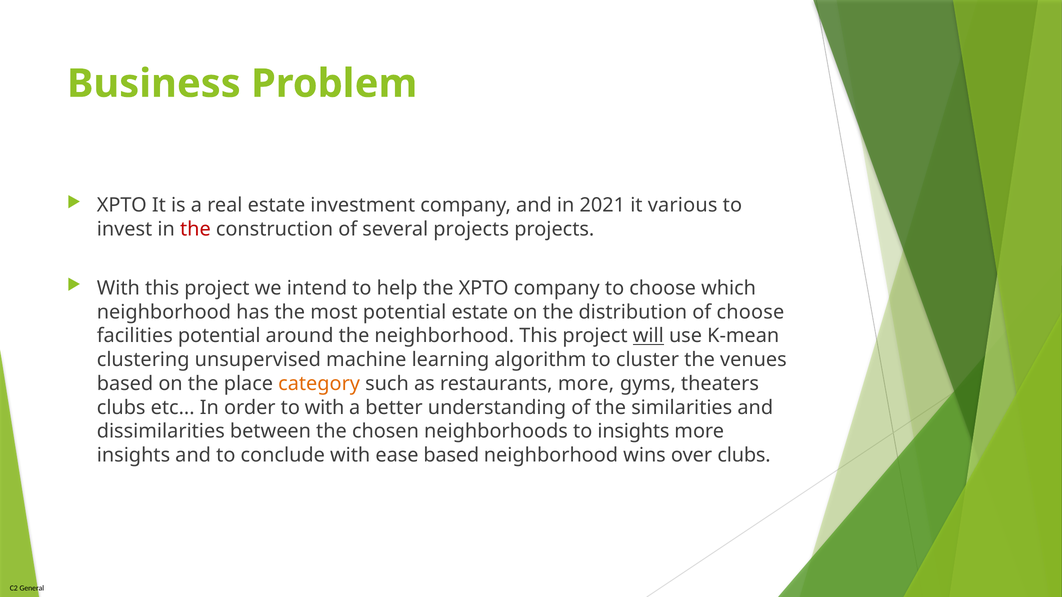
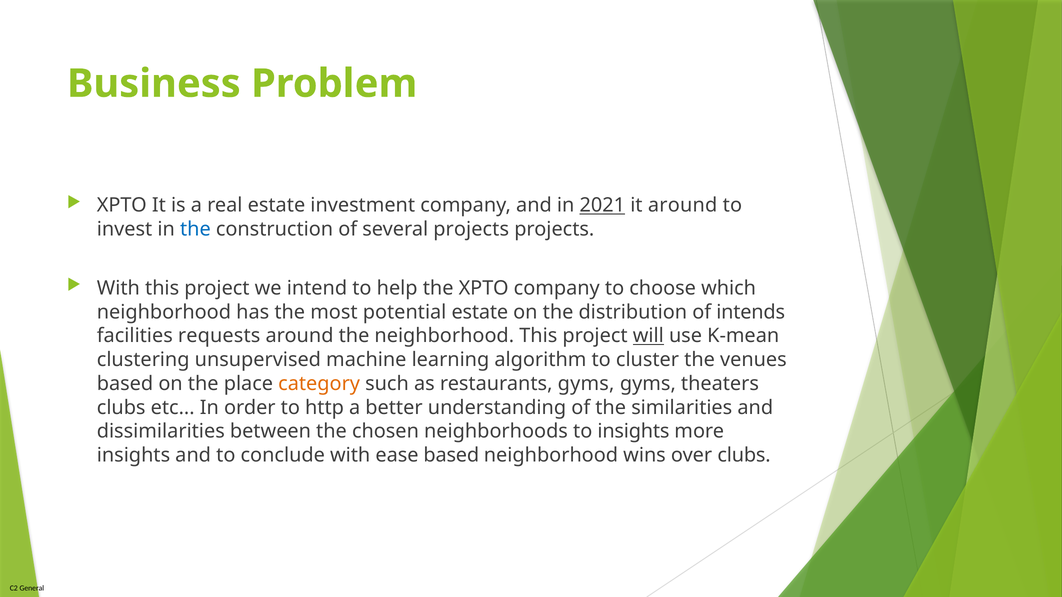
2021 underline: none -> present
it various: various -> around
the at (195, 229) colour: red -> blue
of choose: choose -> intends
facilities potential: potential -> requests
restaurants more: more -> gyms
to with: with -> http
